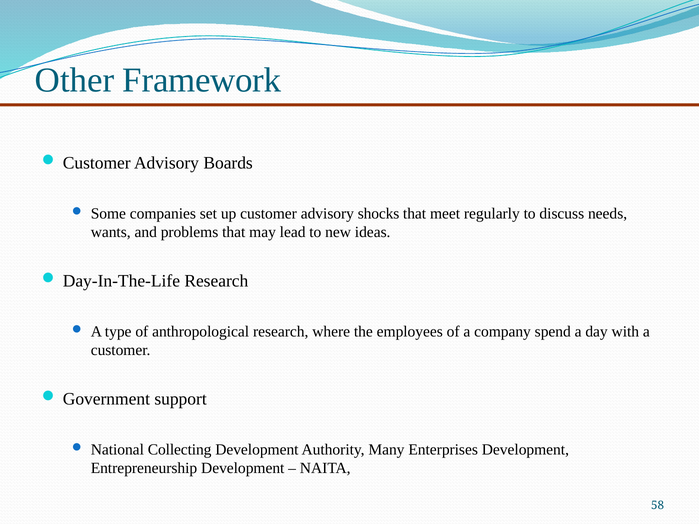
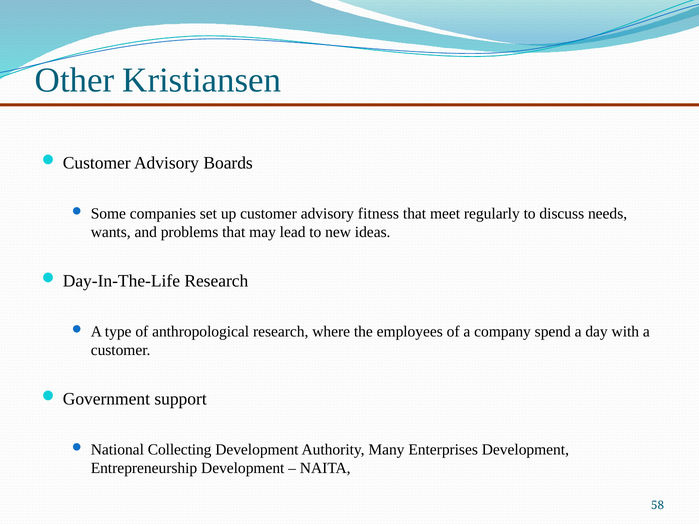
Framework: Framework -> Kristiansen
shocks: shocks -> fitness
